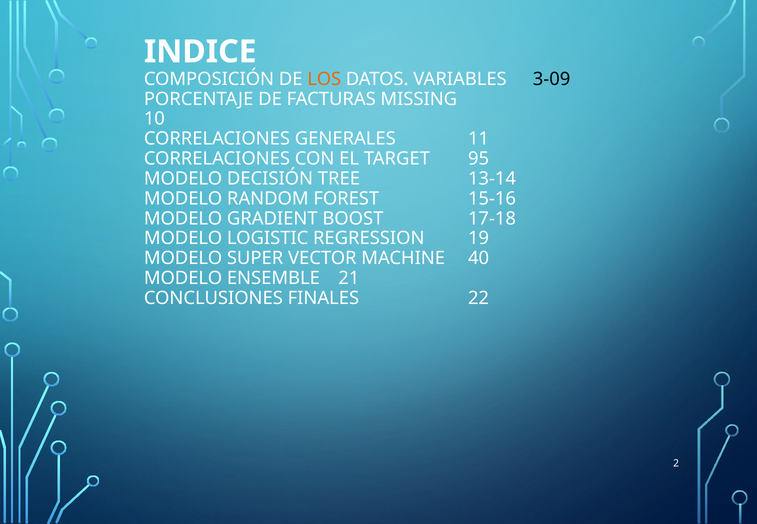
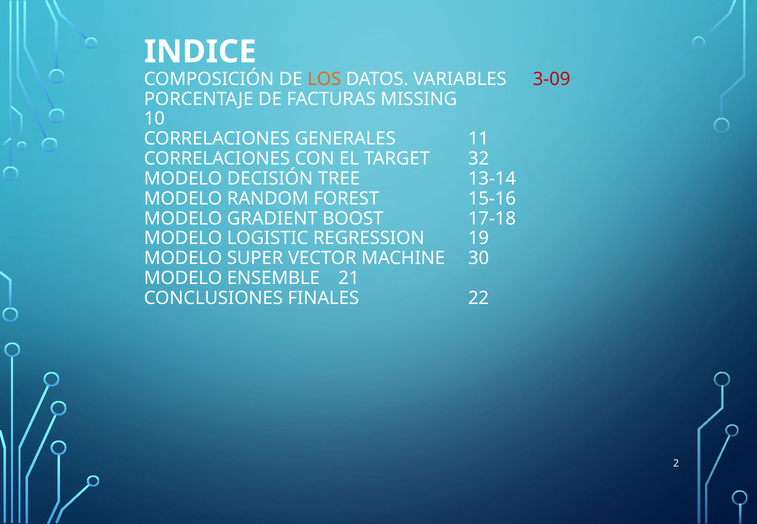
3-09 colour: black -> red
95: 95 -> 32
40: 40 -> 30
